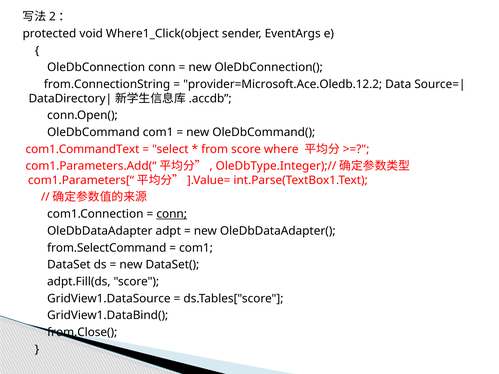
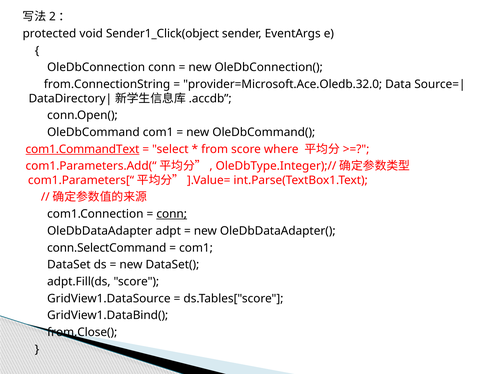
Where1_Click(object: Where1_Click(object -> Sender1_Click(object
provider=Microsoft.Ace.Oledb.12.2: provider=Microsoft.Ace.Oledb.12.2 -> provider=Microsoft.Ace.Oledb.32.0
com1.CommandText underline: none -> present
from.SelectCommand: from.SelectCommand -> conn.SelectCommand
